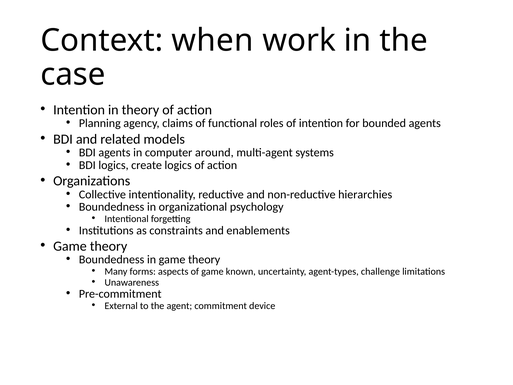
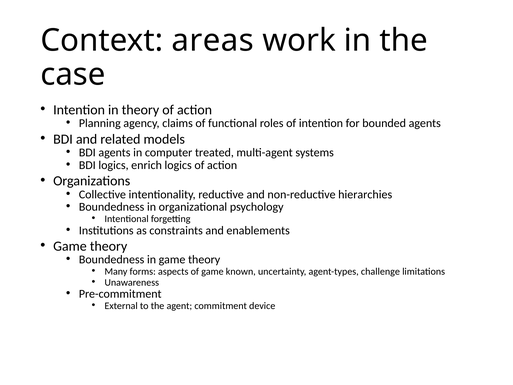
when: when -> areas
around: around -> treated
create: create -> enrich
